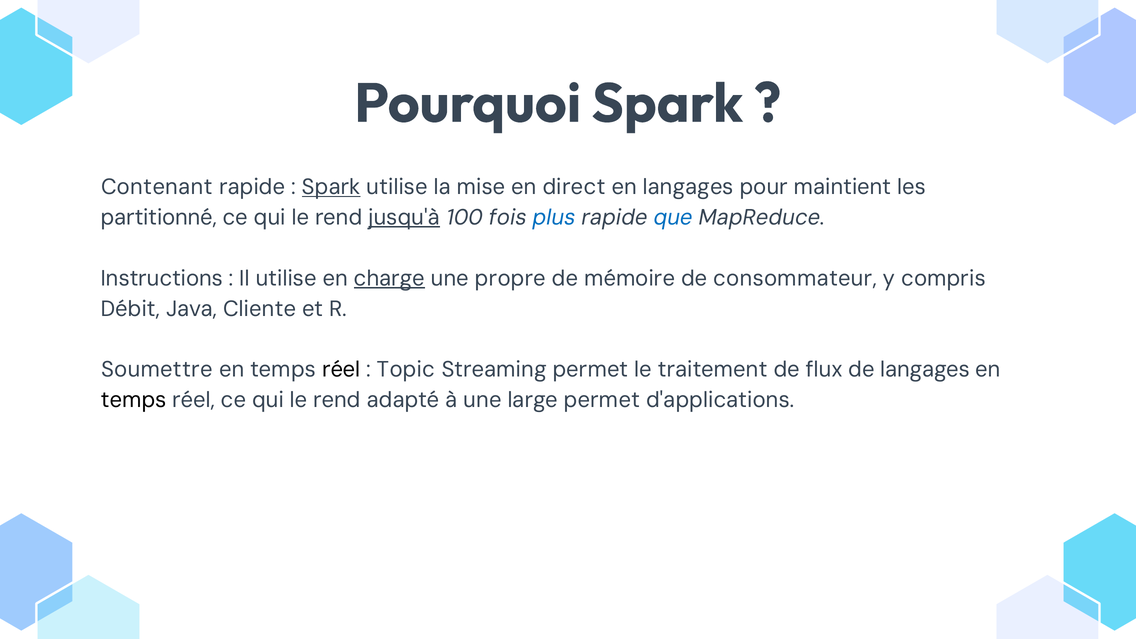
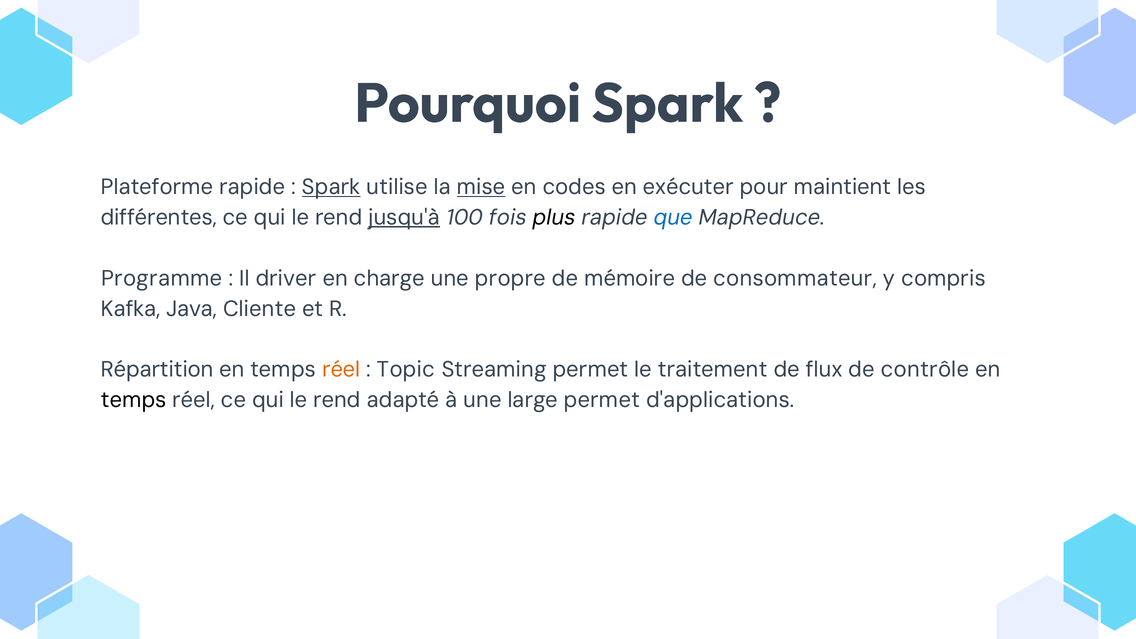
Contenant: Contenant -> Plateforme
mise underline: none -> present
direct: direct -> codes
en langages: langages -> exécuter
partitionné: partitionné -> différentes
plus colour: blue -> black
Instructions: Instructions -> Programme
Il utilise: utilise -> driver
charge underline: present -> none
Débit: Débit -> Kafka
Soumettre: Soumettre -> Répartition
réel at (341, 370) colour: black -> orange
de langages: langages -> contrôle
